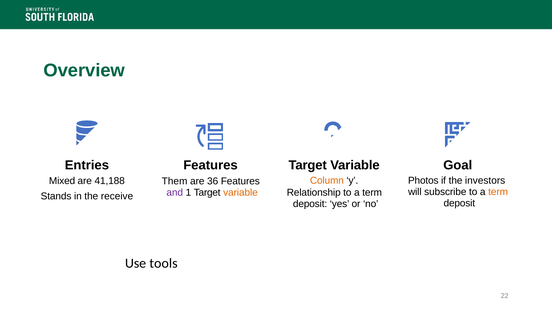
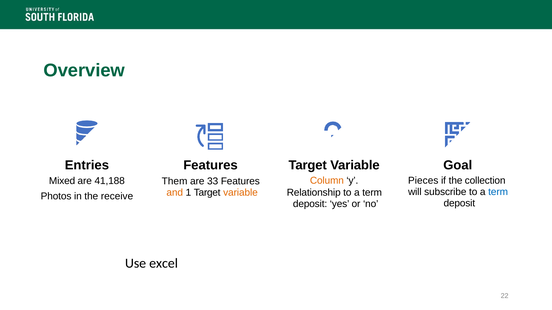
Photos: Photos -> Pieces
investors: investors -> collection
36: 36 -> 33
term at (498, 192) colour: orange -> blue
and colour: purple -> orange
Stands: Stands -> Photos
tools: tools -> excel
